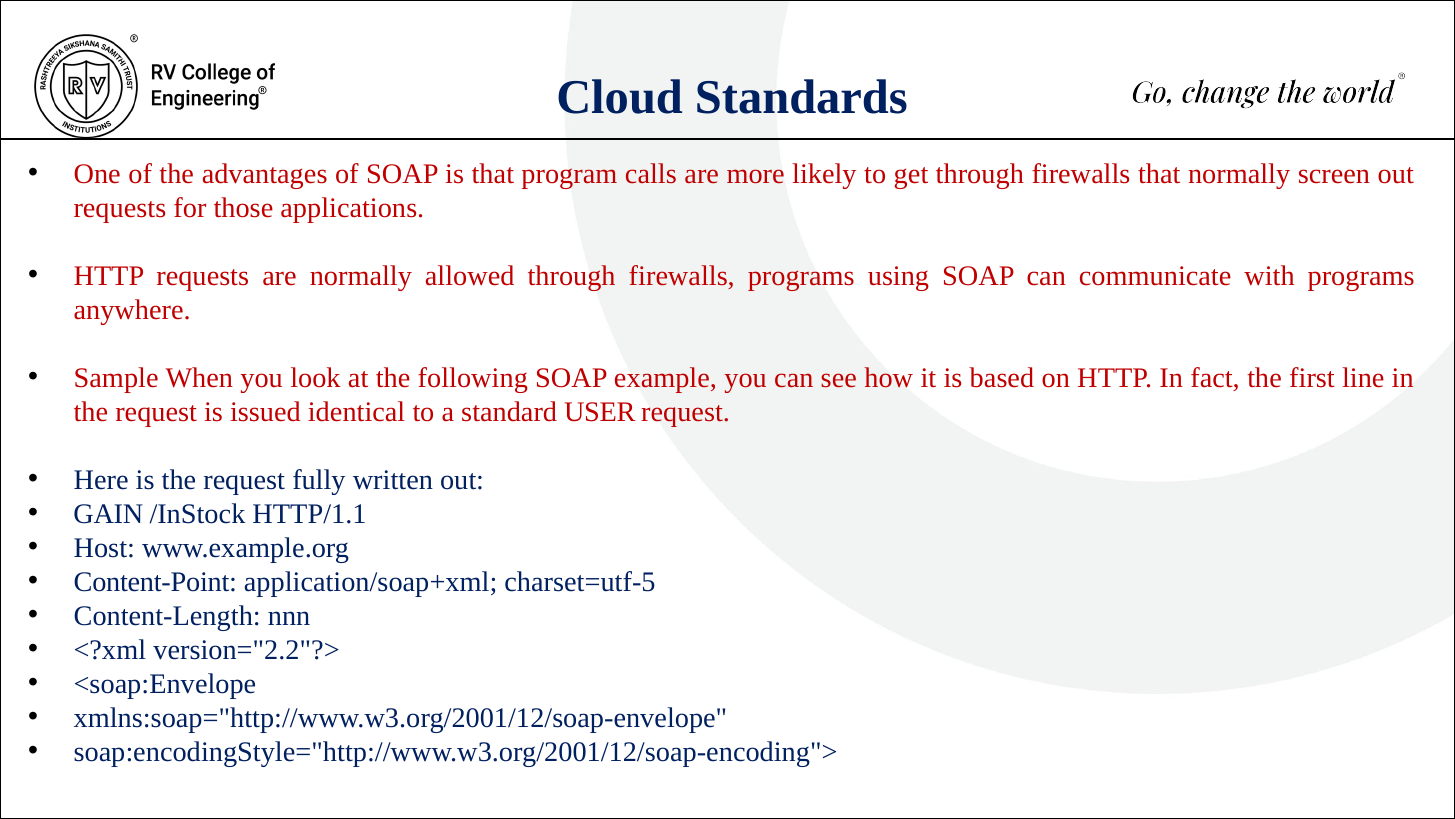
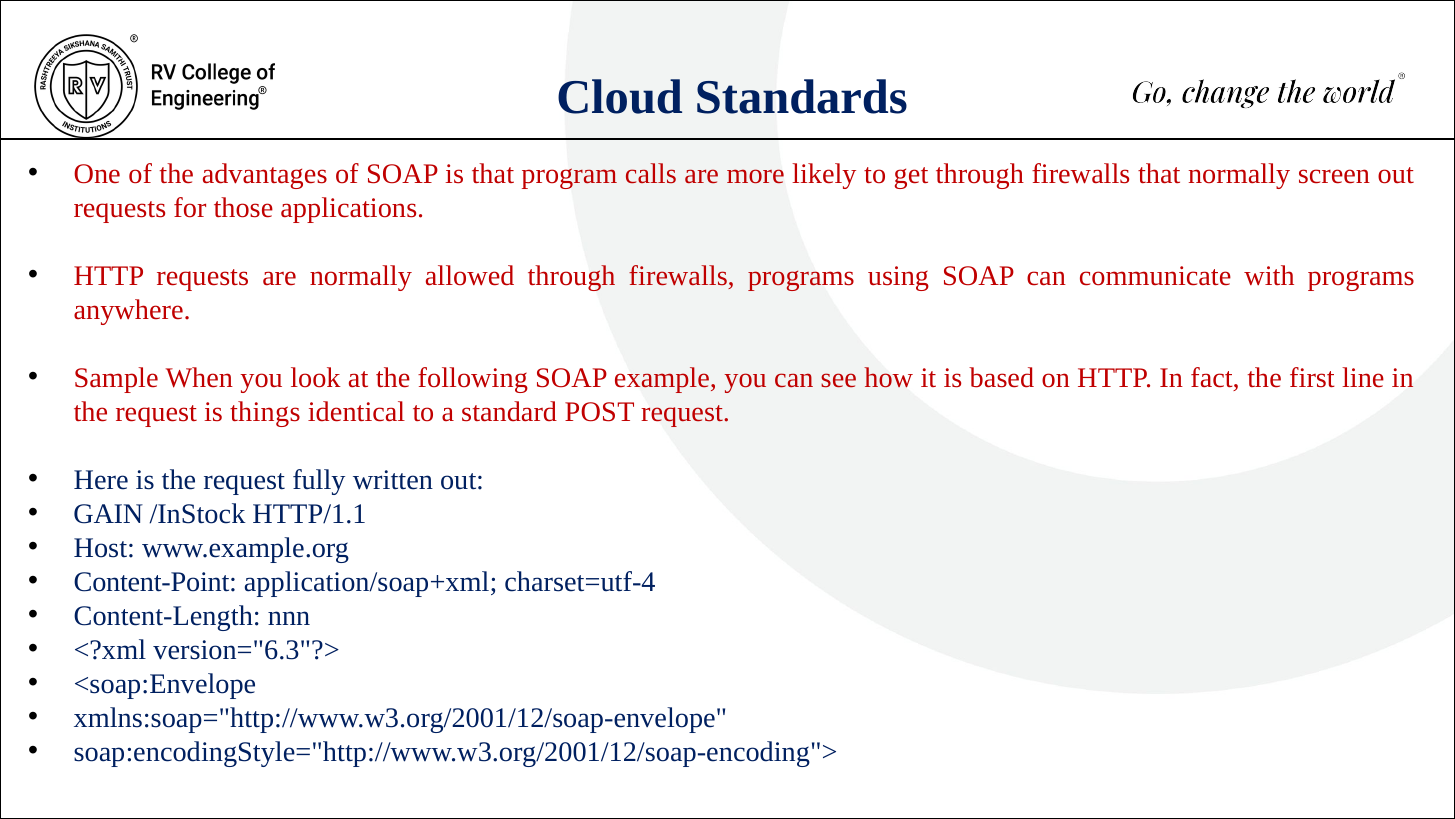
issued: issued -> things
USER: USER -> POST
charset=utf-5: charset=utf-5 -> charset=utf-4
version="2.2"?>: version="2.2"?> -> version="6.3"?>
